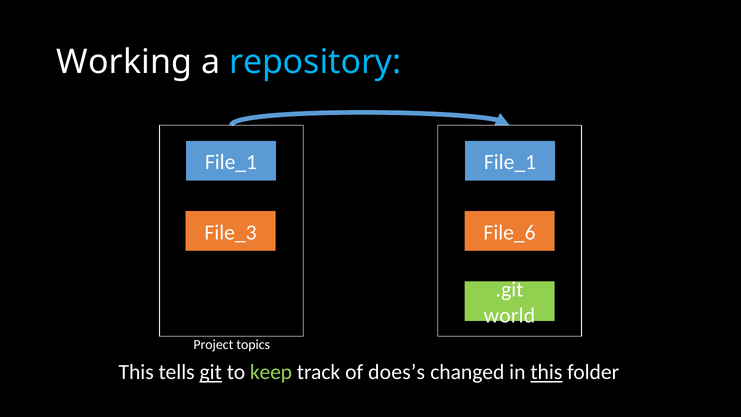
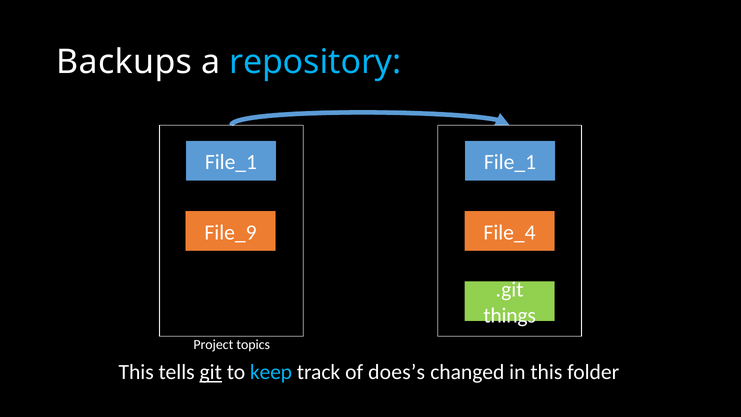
Working: Working -> Backups
File_3: File_3 -> File_9
File_6: File_6 -> File_4
world: world -> things
keep colour: light green -> light blue
this at (546, 372) underline: present -> none
